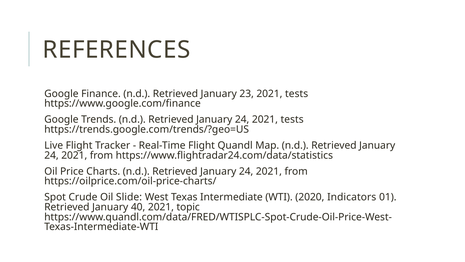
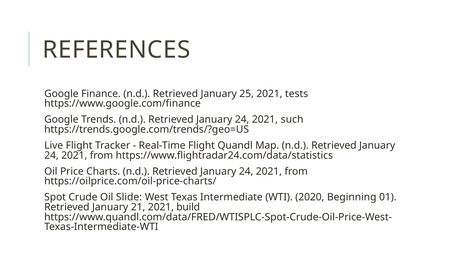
23: 23 -> 25
24 2021 tests: tests -> such
Indicators: Indicators -> Beginning
40: 40 -> 21
topic: topic -> build
